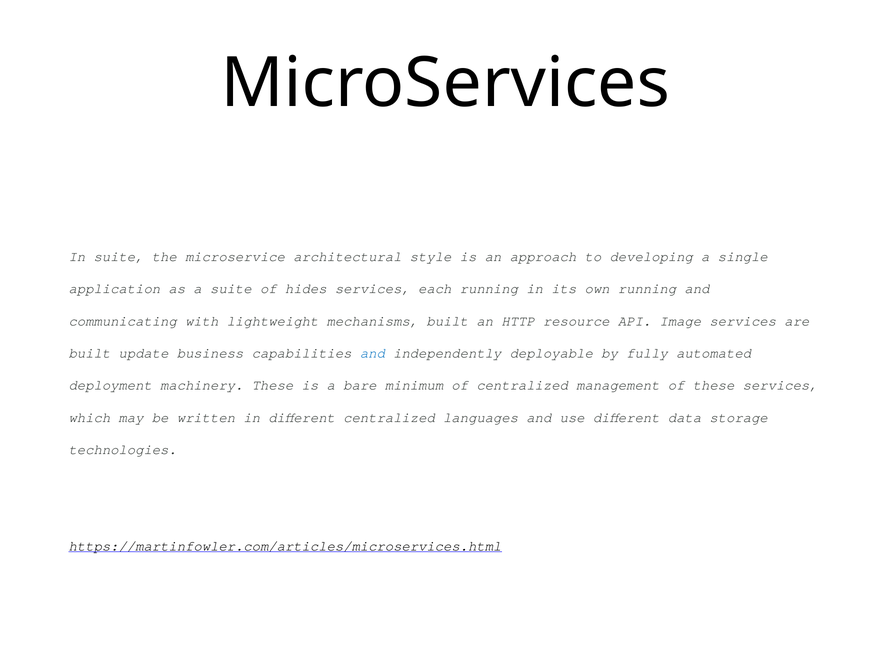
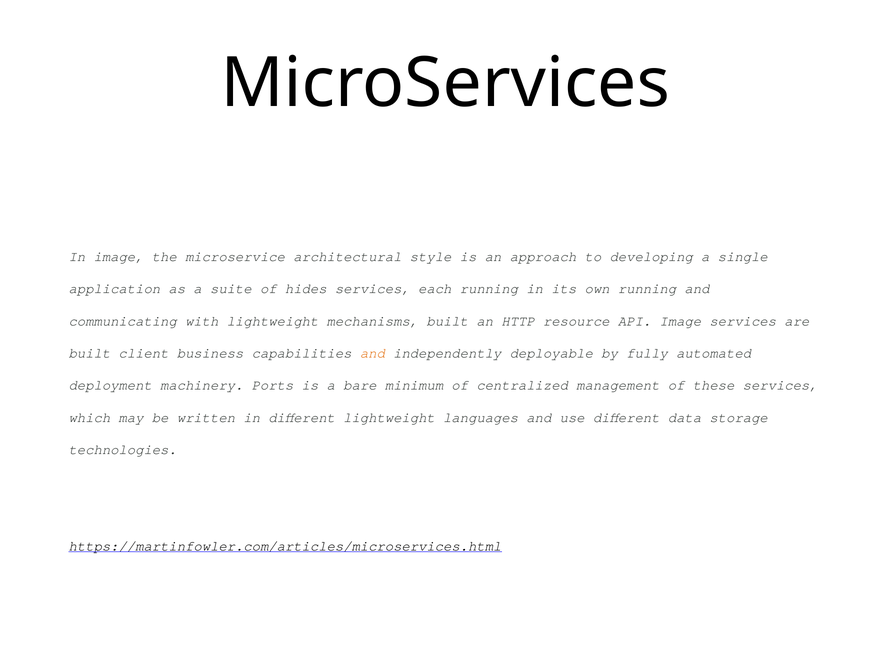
In suite: suite -> image
update: update -> client
and at (373, 353) colour: blue -> orange
machinery These: These -> Ports
different centralized: centralized -> lightweight
